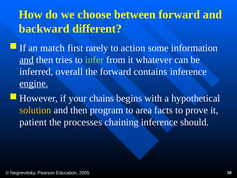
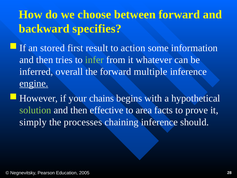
different: different -> specifies
match: match -> stored
rarely: rarely -> result
and at (27, 60) underline: present -> none
contains: contains -> multiple
solution colour: yellow -> light green
program: program -> effective
patient: patient -> simply
